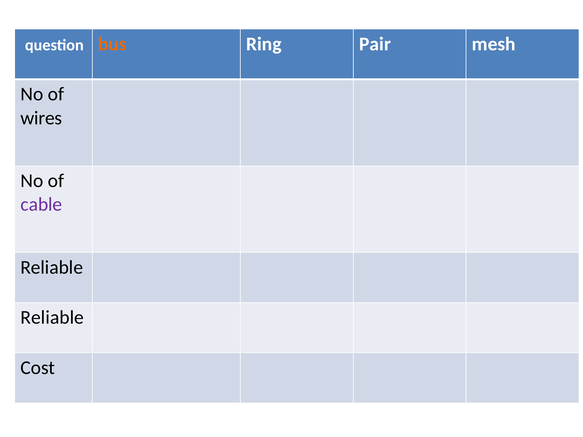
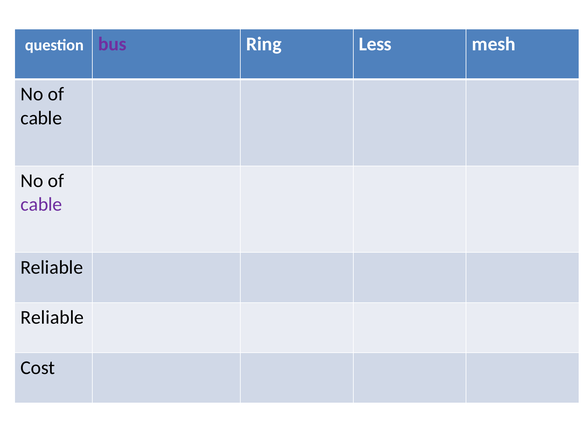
bus colour: orange -> purple
Pair: Pair -> Less
wires at (41, 118): wires -> cable
